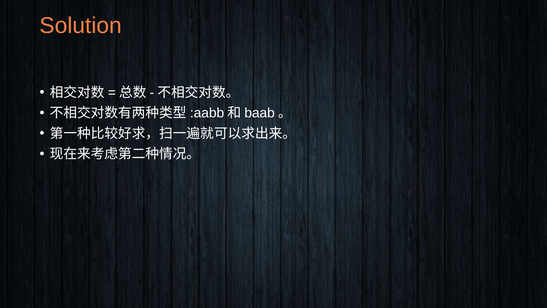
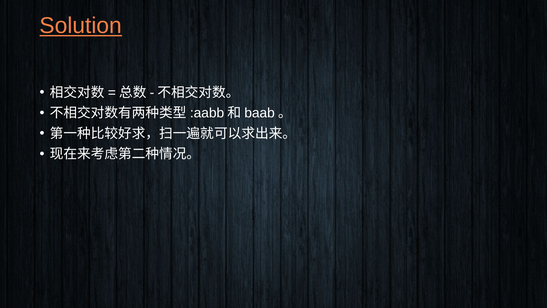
Solution underline: none -> present
